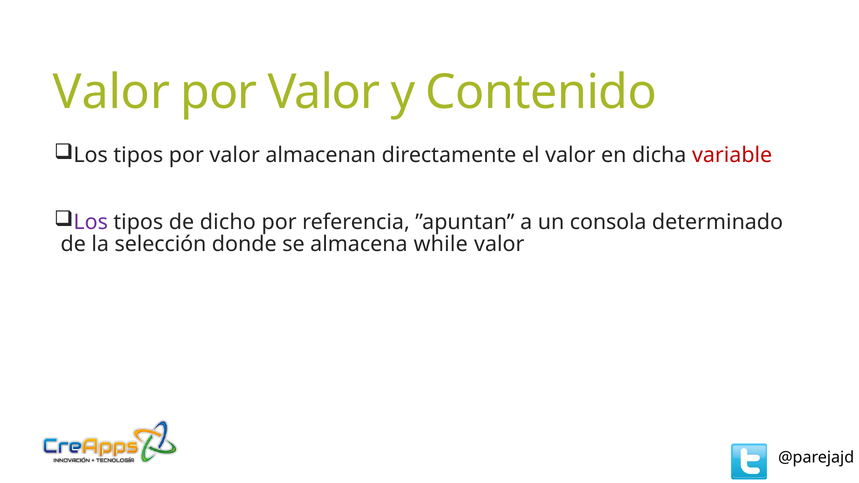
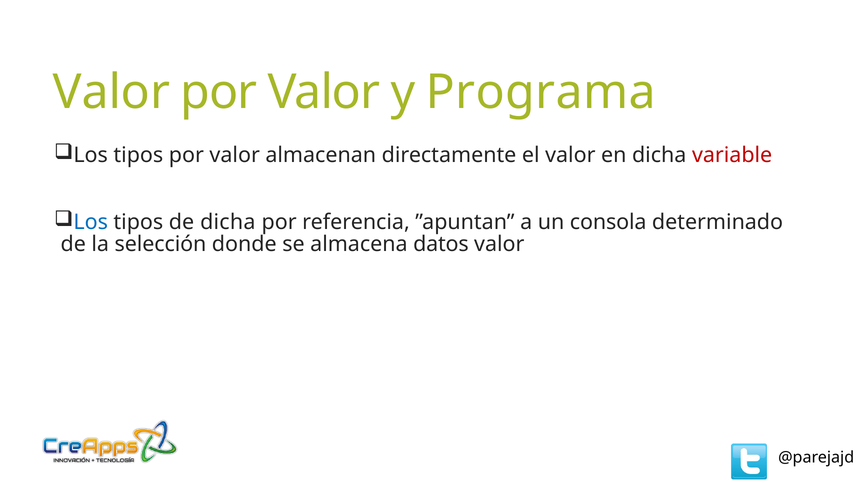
Contenido: Contenido -> Programa
Los at (91, 222) colour: purple -> blue
de dicho: dicho -> dicha
while: while -> datos
